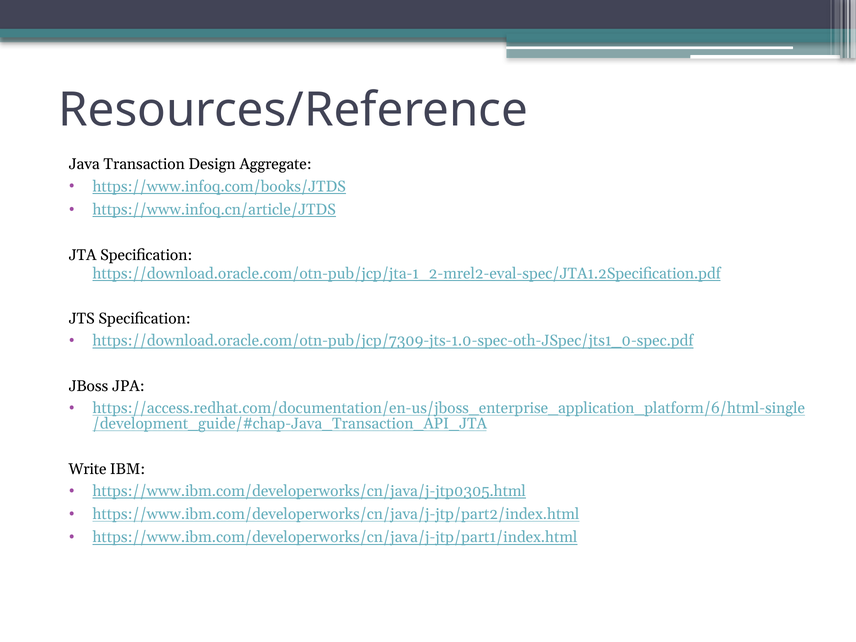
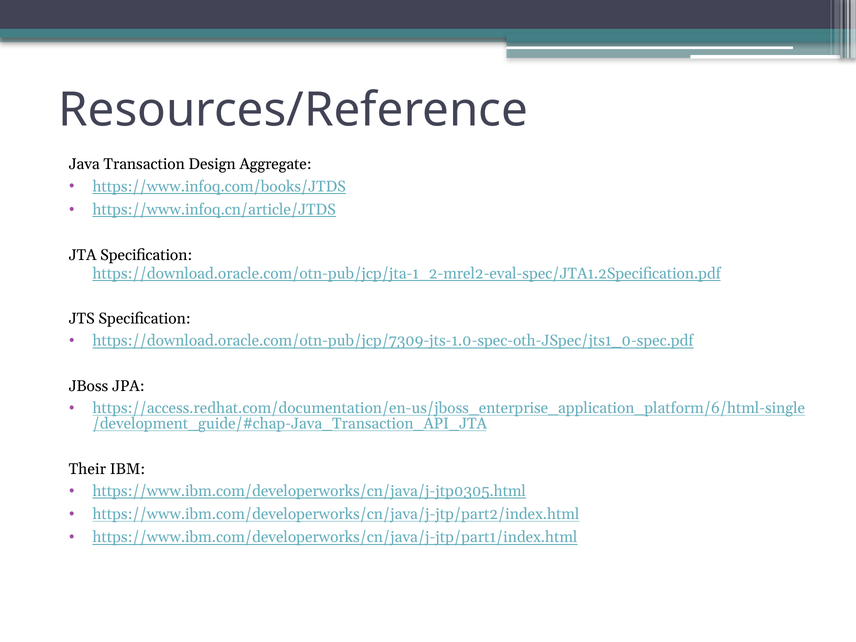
Write: Write -> Their
